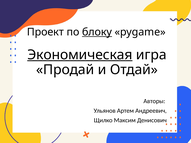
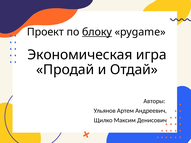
Экономическая underline: present -> none
